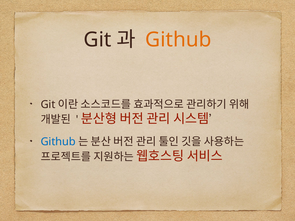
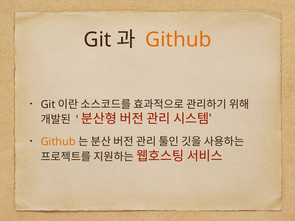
Github at (58, 142) colour: blue -> orange
